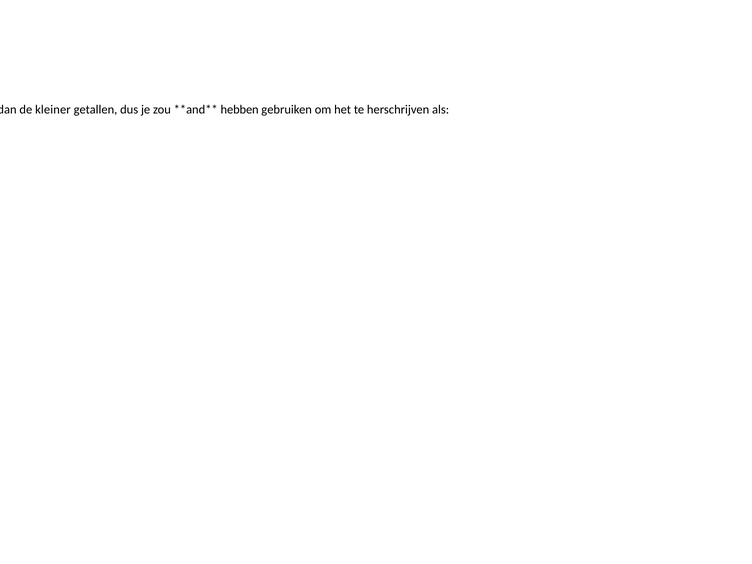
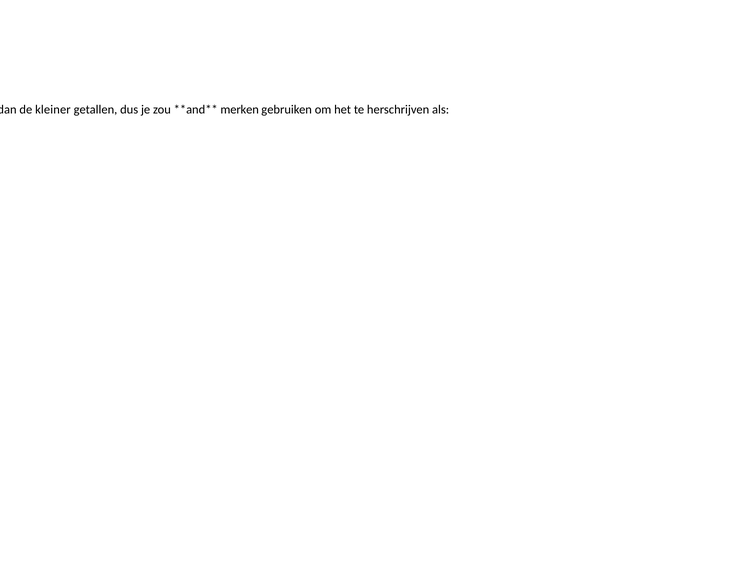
hebben: hebben -> merken
